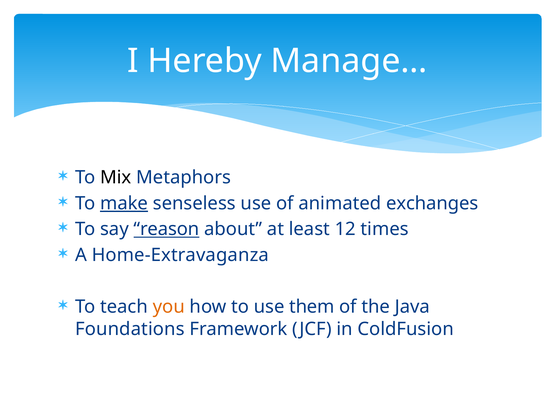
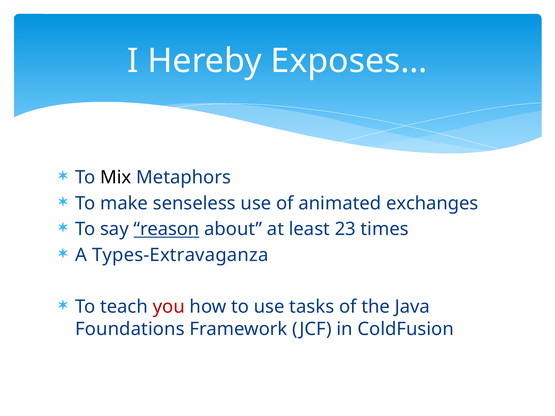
Manage…: Manage… -> Exposes…
make underline: present -> none
12: 12 -> 23
Home-Extravaganza: Home-Extravaganza -> Types-Extravaganza
you colour: orange -> red
them: them -> tasks
